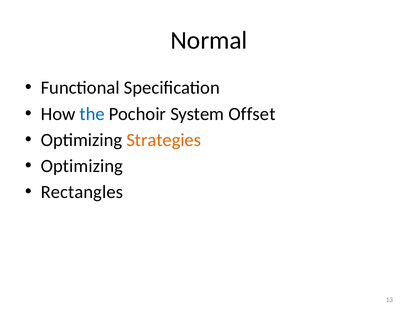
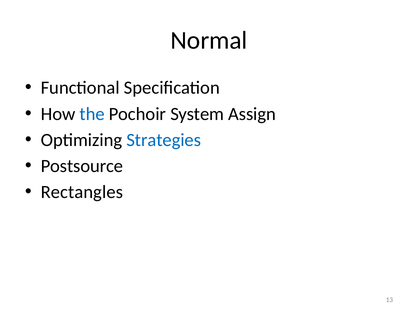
Offset: Offset -> Assign
Strategies colour: orange -> blue
Optimizing at (82, 166): Optimizing -> Postsource
